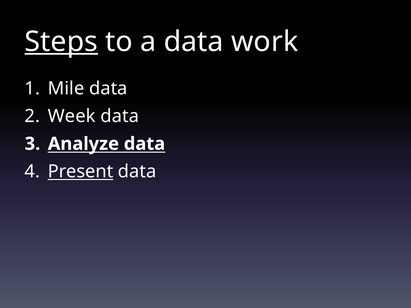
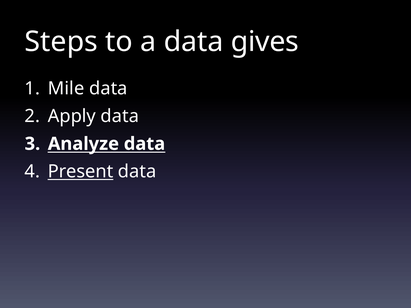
Steps underline: present -> none
work: work -> gives
Week: Week -> Apply
